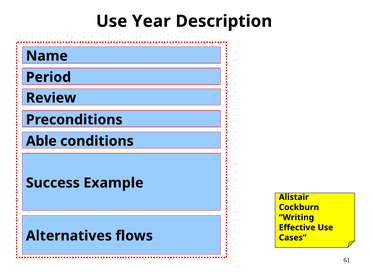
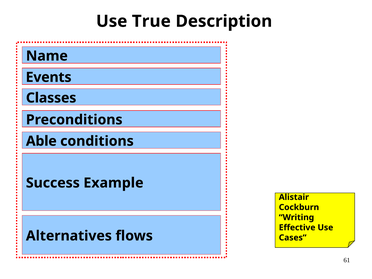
Year: Year -> True
Period: Period -> Events
Review: Review -> Classes
